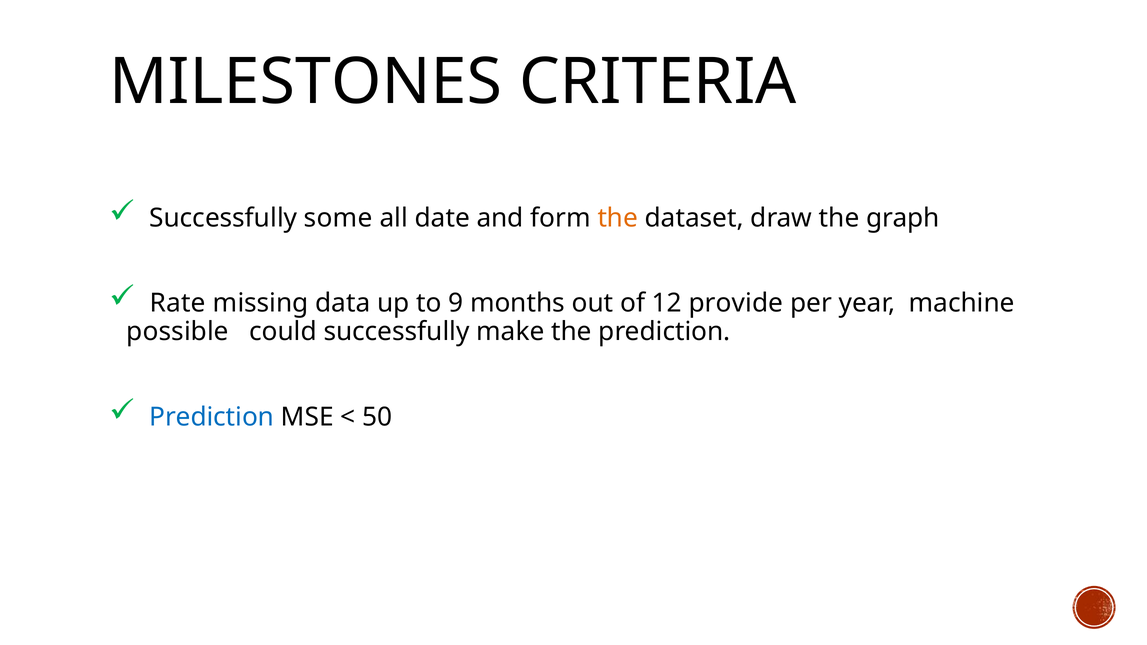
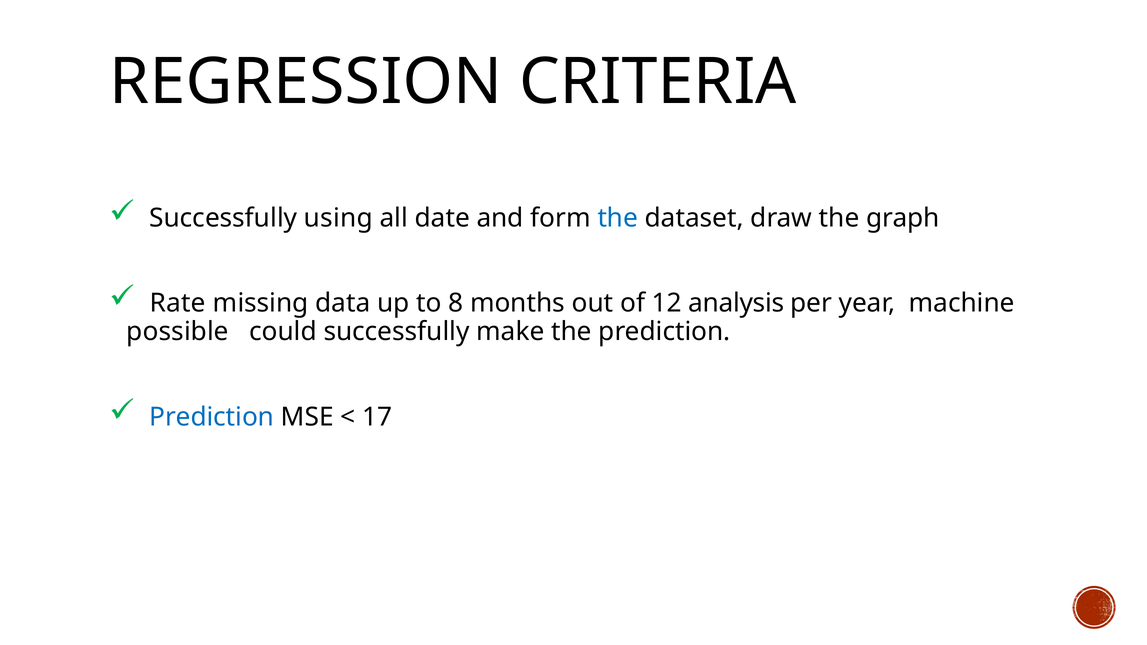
MILESTONES: MILESTONES -> REGRESSION
some: some -> using
the at (618, 218) colour: orange -> blue
9: 9 -> 8
provide: provide -> analysis
50: 50 -> 17
